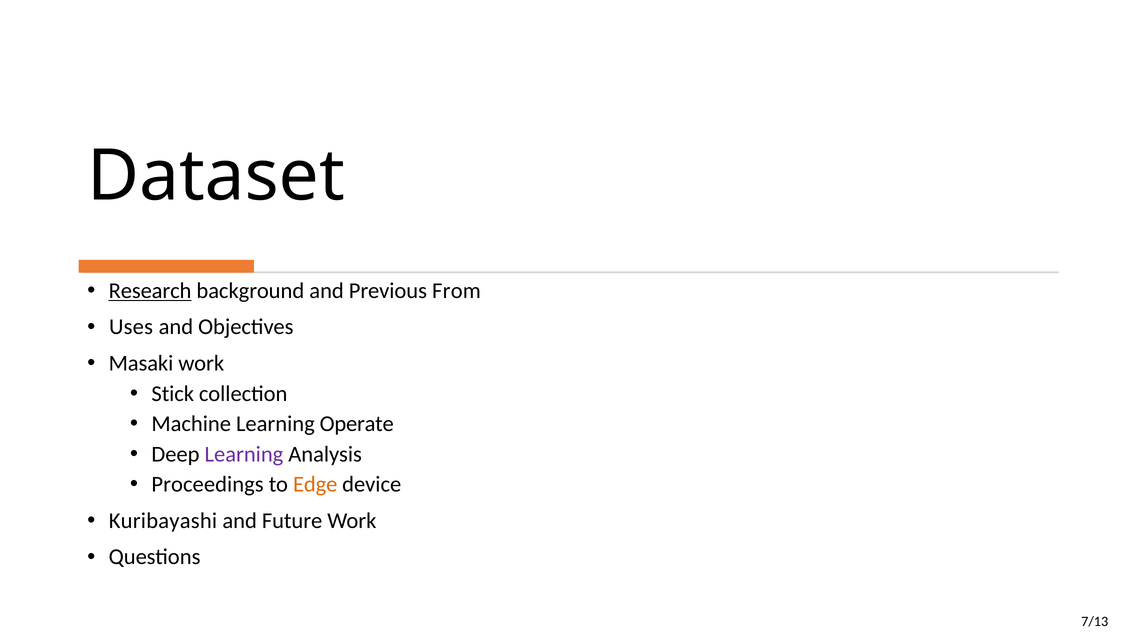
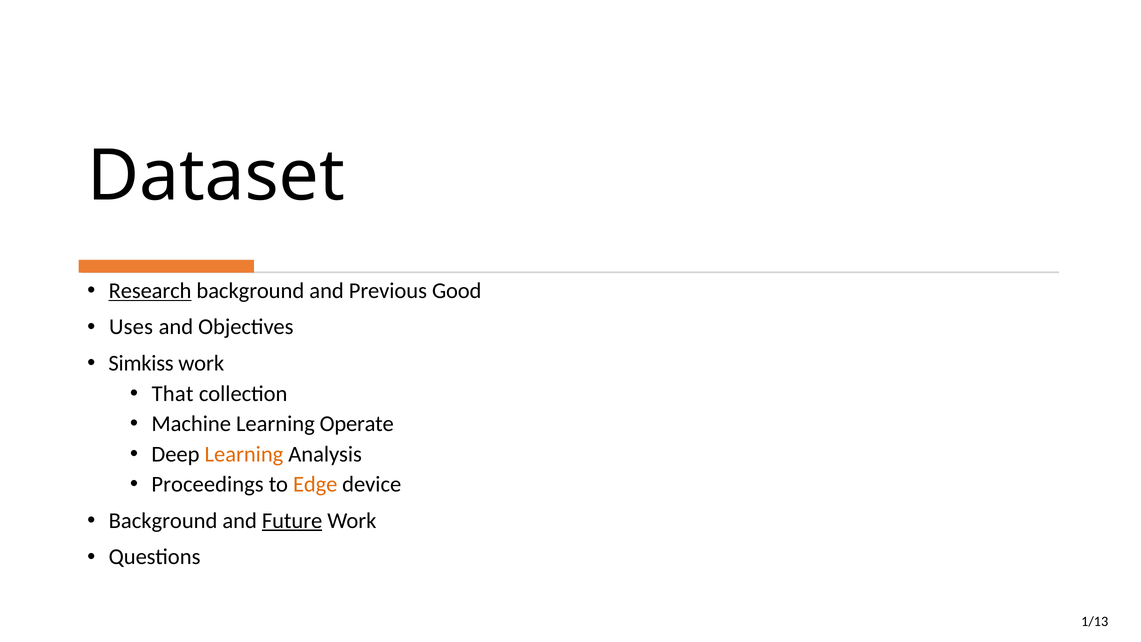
From: From -> Good
Masaki: Masaki -> Simkiss
Stick: Stick -> That
Learning at (244, 454) colour: purple -> orange
Kuribayashi at (163, 521): Kuribayashi -> Background
Future underline: none -> present
7/13: 7/13 -> 1/13
